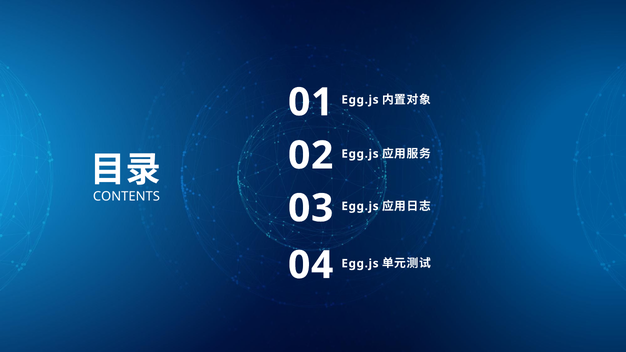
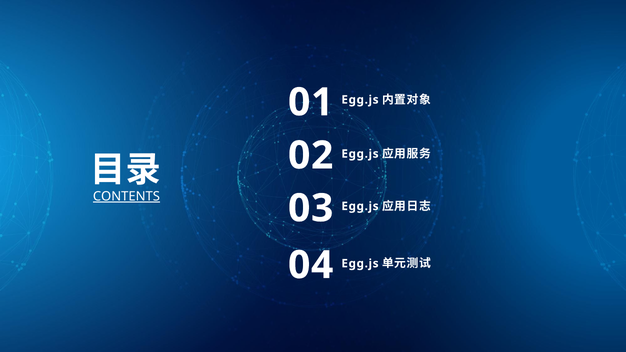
CONTENTS underline: none -> present
